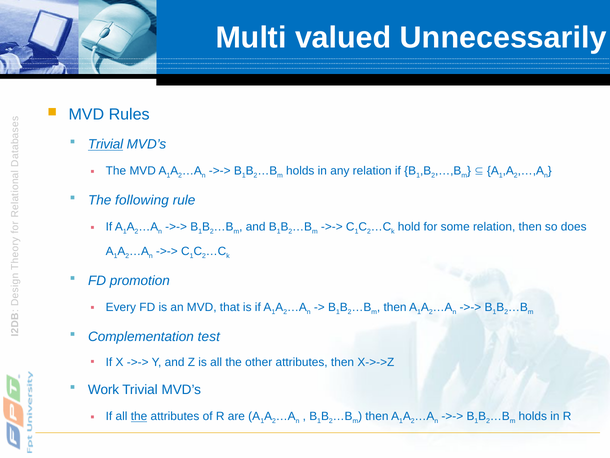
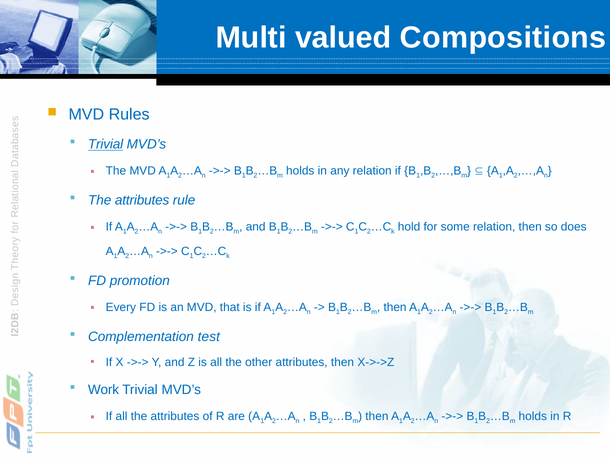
Unnecessarily: Unnecessarily -> Compositions
following at (142, 200): following -> attributes
the at (139, 416) underline: present -> none
